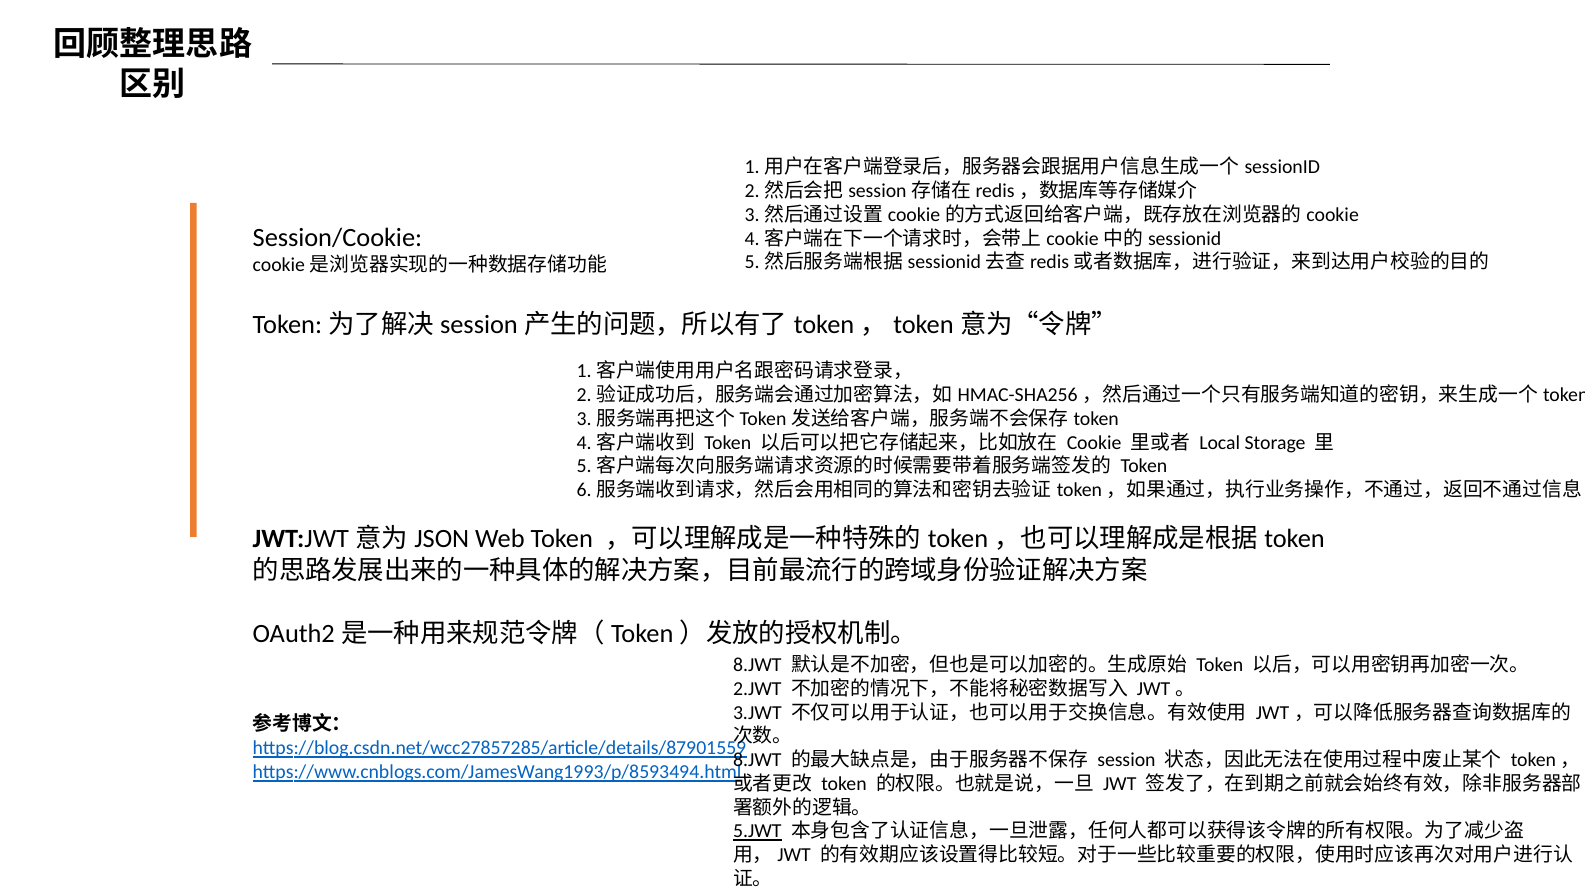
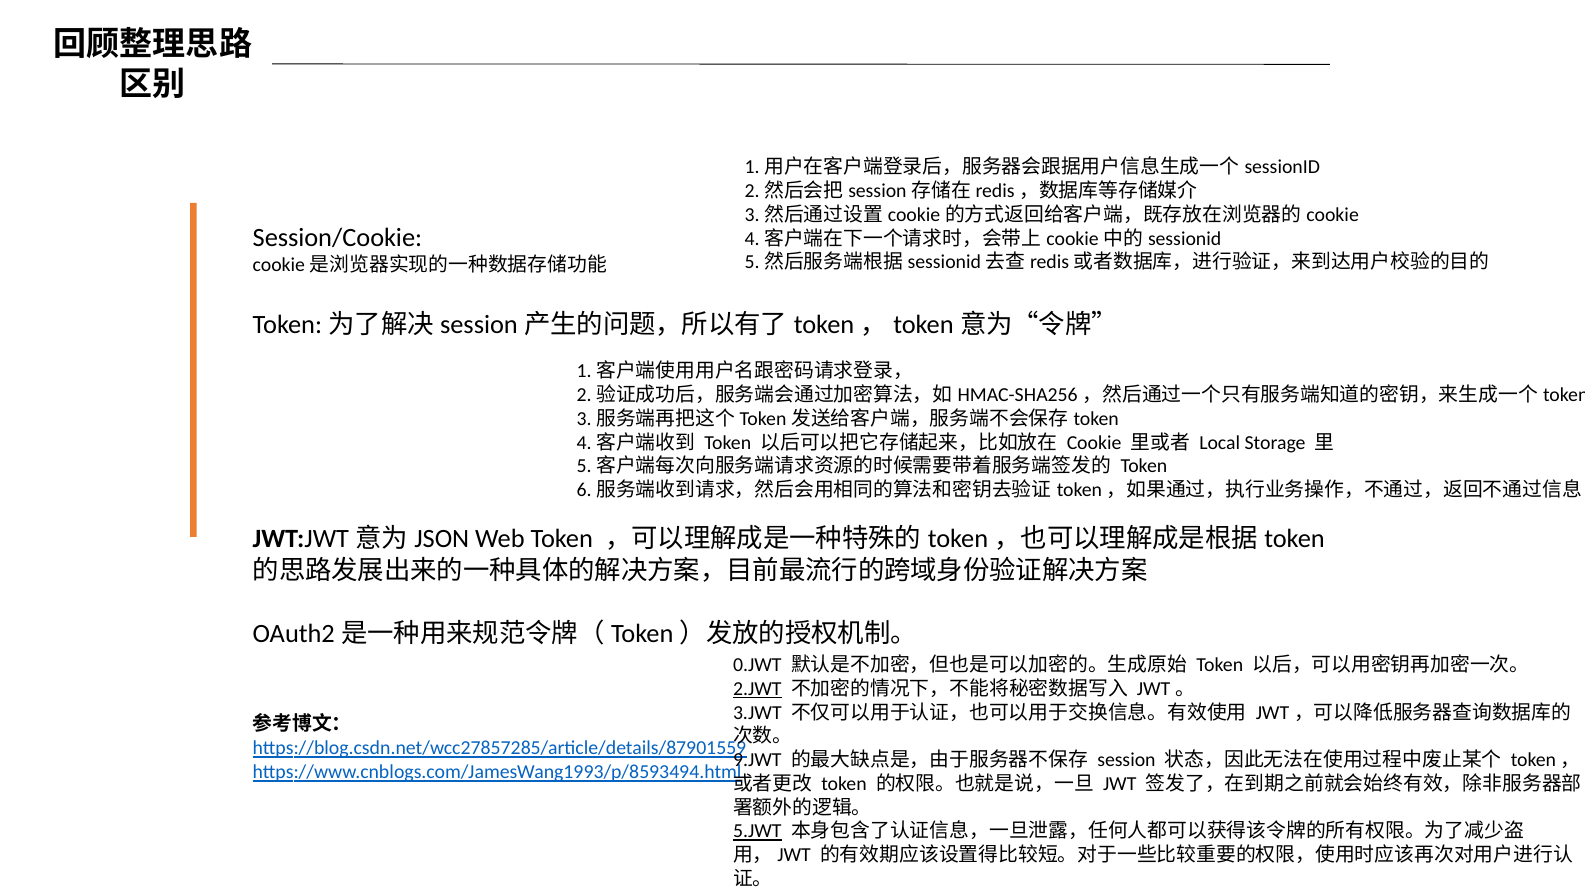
8.JWT at (757, 666): 8.JWT -> 0.JWT
2.JWT underline: none -> present
8.JWT at (757, 761): 8.JWT -> 9.JWT
